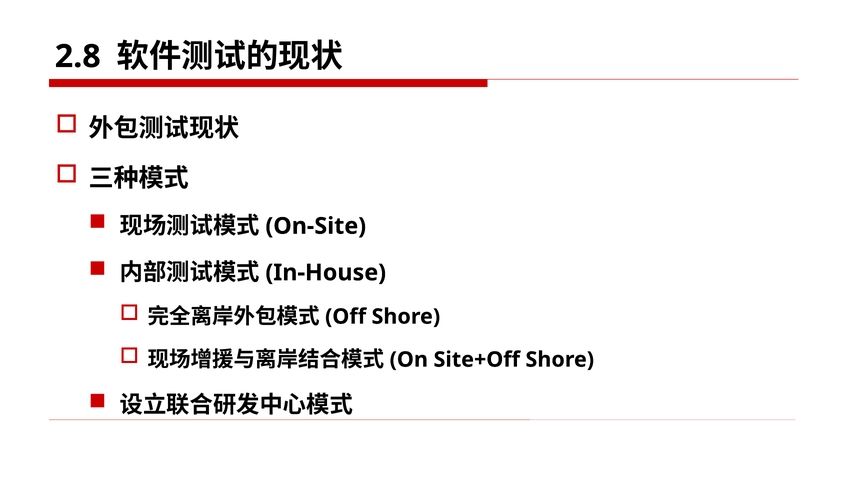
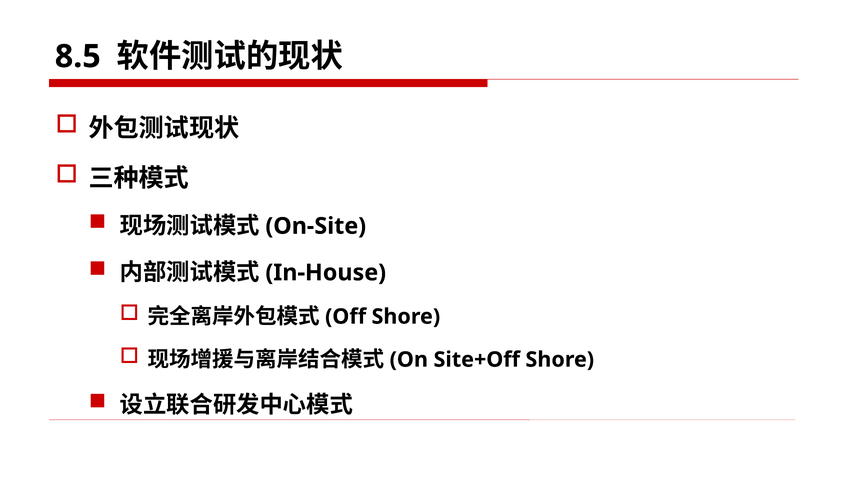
2.8: 2.8 -> 8.5
